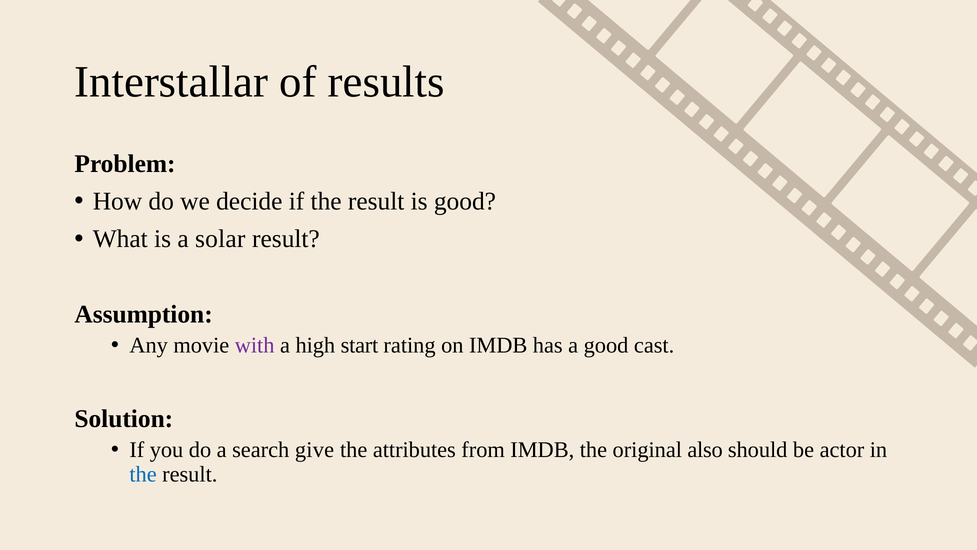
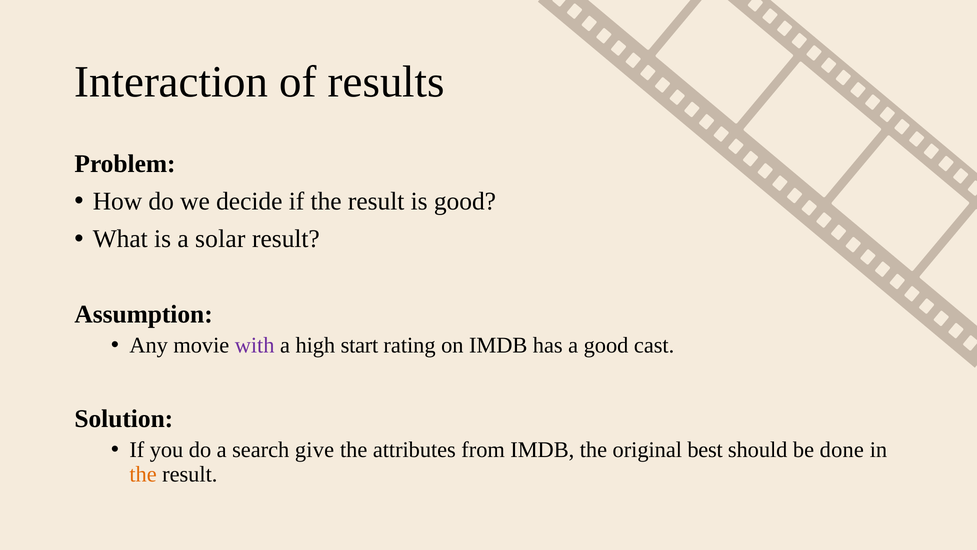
Interstallar: Interstallar -> Interaction
also: also -> best
actor: actor -> done
the at (143, 474) colour: blue -> orange
